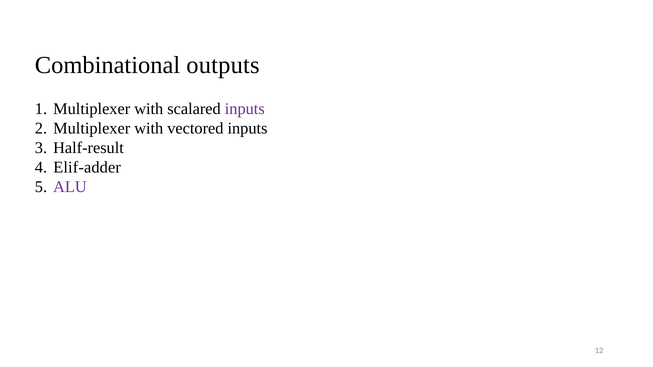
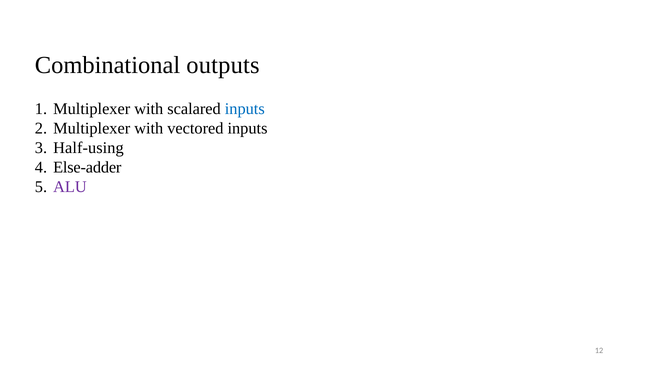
inputs at (245, 109) colour: purple -> blue
Half-result: Half-result -> Half-using
Elif-adder: Elif-adder -> Else-adder
